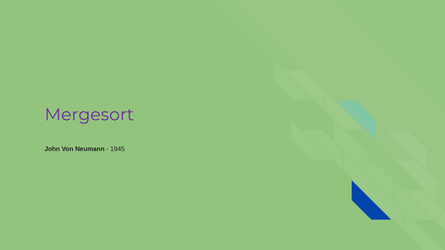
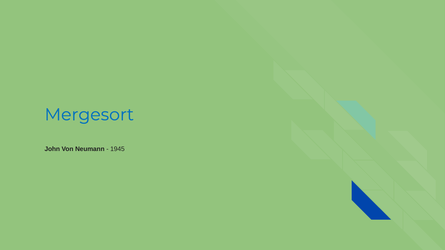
Mergesort colour: purple -> blue
